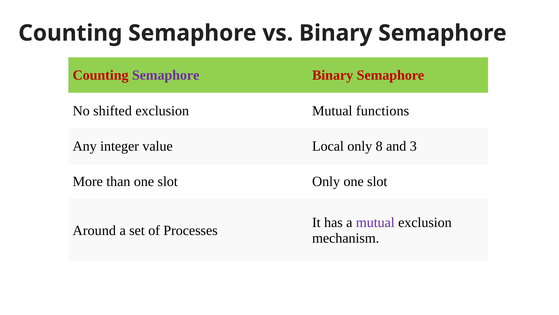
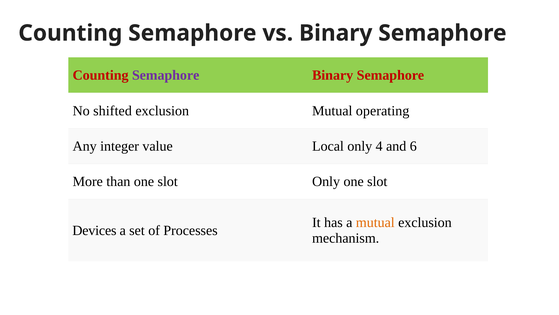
functions: functions -> operating
8: 8 -> 4
3: 3 -> 6
mutual at (375, 222) colour: purple -> orange
Around: Around -> Devices
